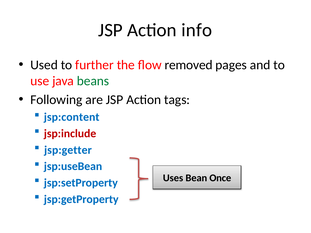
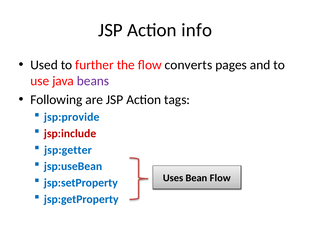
removed: removed -> converts
beans colour: green -> purple
jsp:content: jsp:content -> jsp:provide
Bean Once: Once -> Flow
